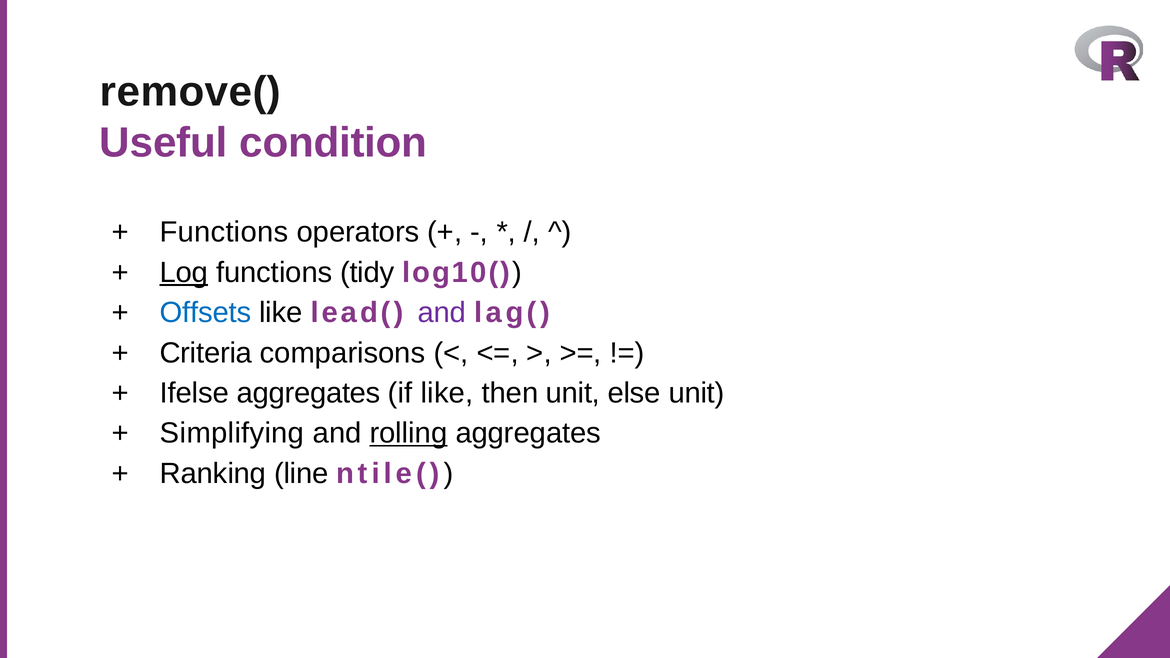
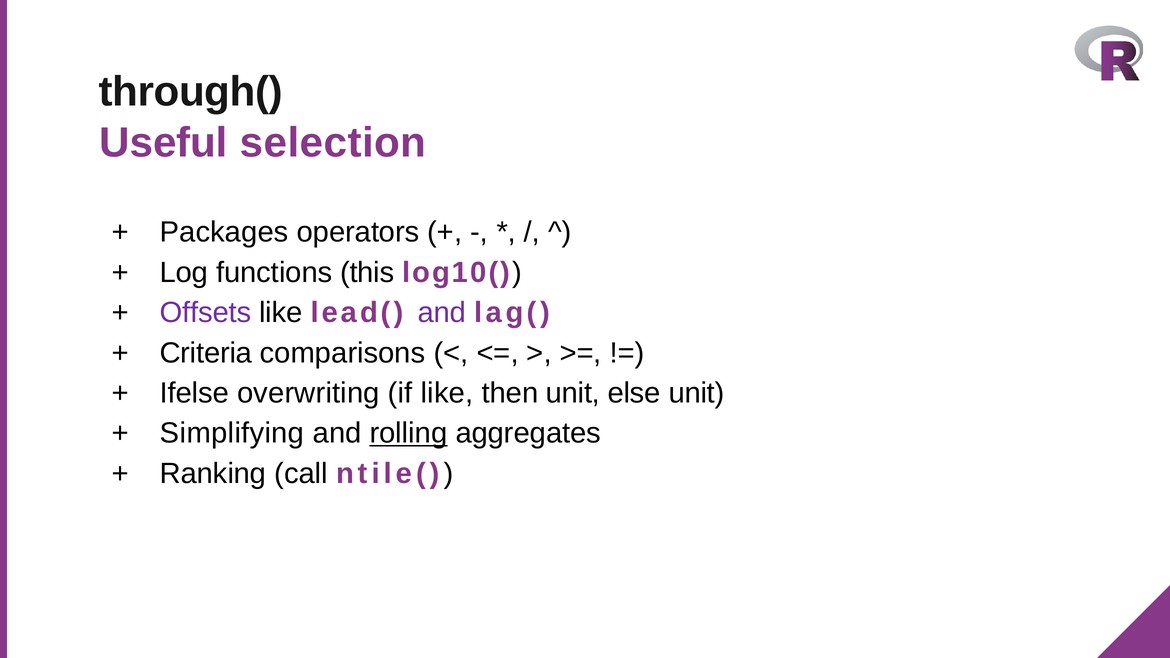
remove(: remove( -> through(
condition: condition -> selection
Functions at (224, 232): Functions -> Packages
Log underline: present -> none
tidy: tidy -> this
Offsets colour: blue -> purple
Ifelse aggregates: aggregates -> overwriting
line: line -> call
